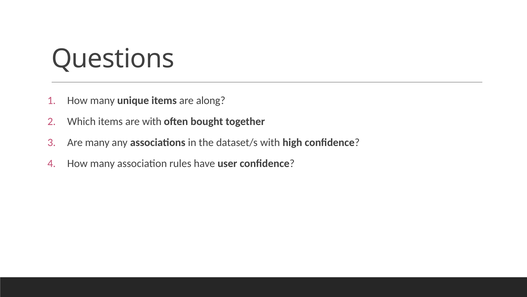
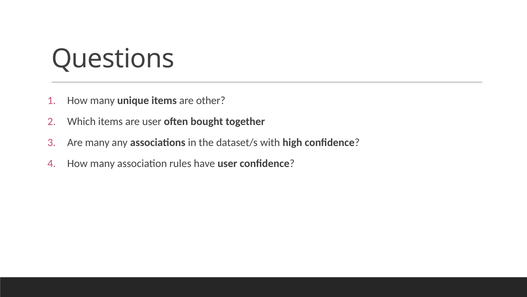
along: along -> other
are with: with -> user
